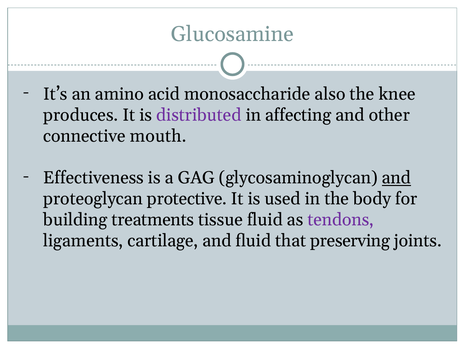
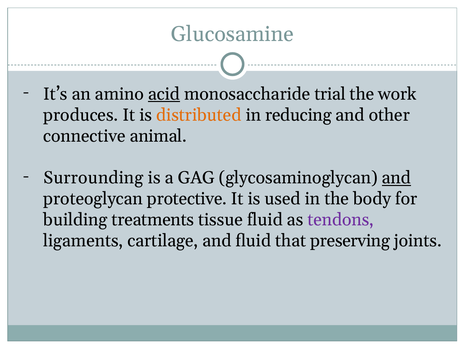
acid underline: none -> present
also: also -> trial
knee: knee -> work
distributed colour: purple -> orange
affecting: affecting -> reducing
mouth: mouth -> animal
Effectiveness: Effectiveness -> Surrounding
